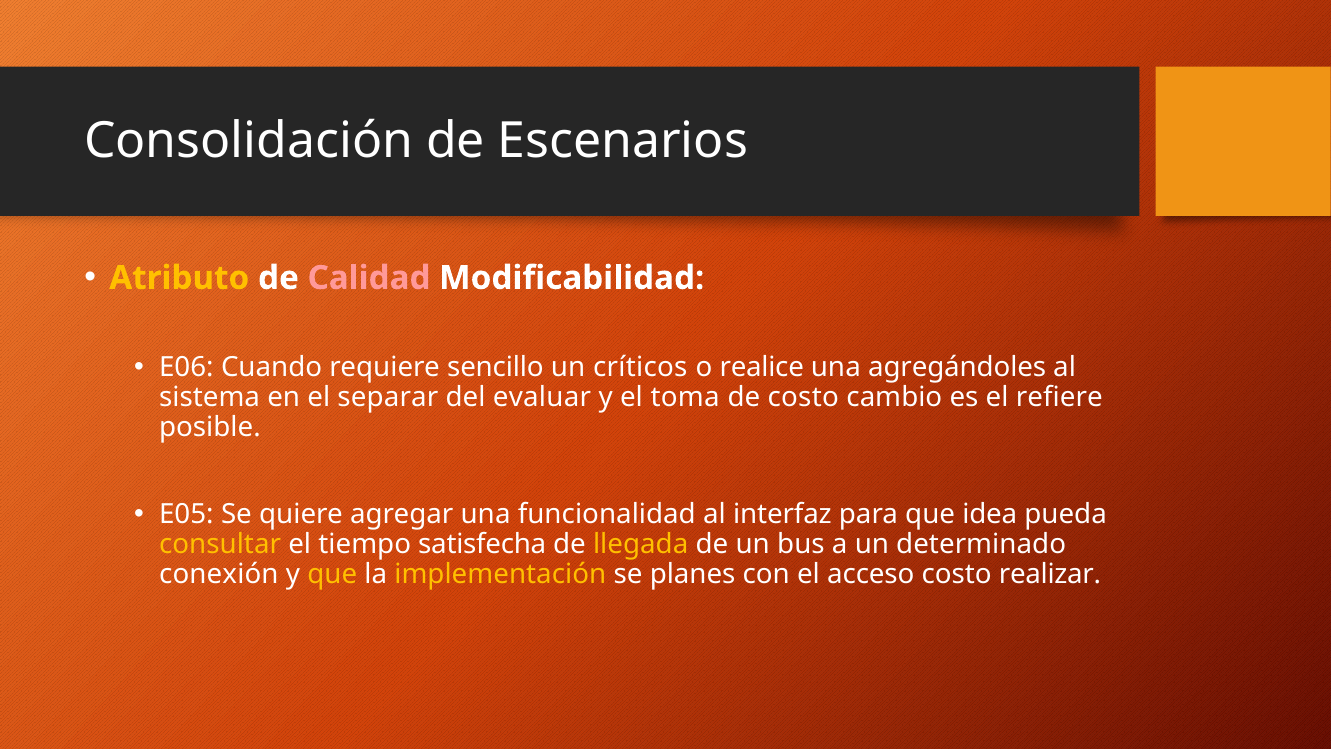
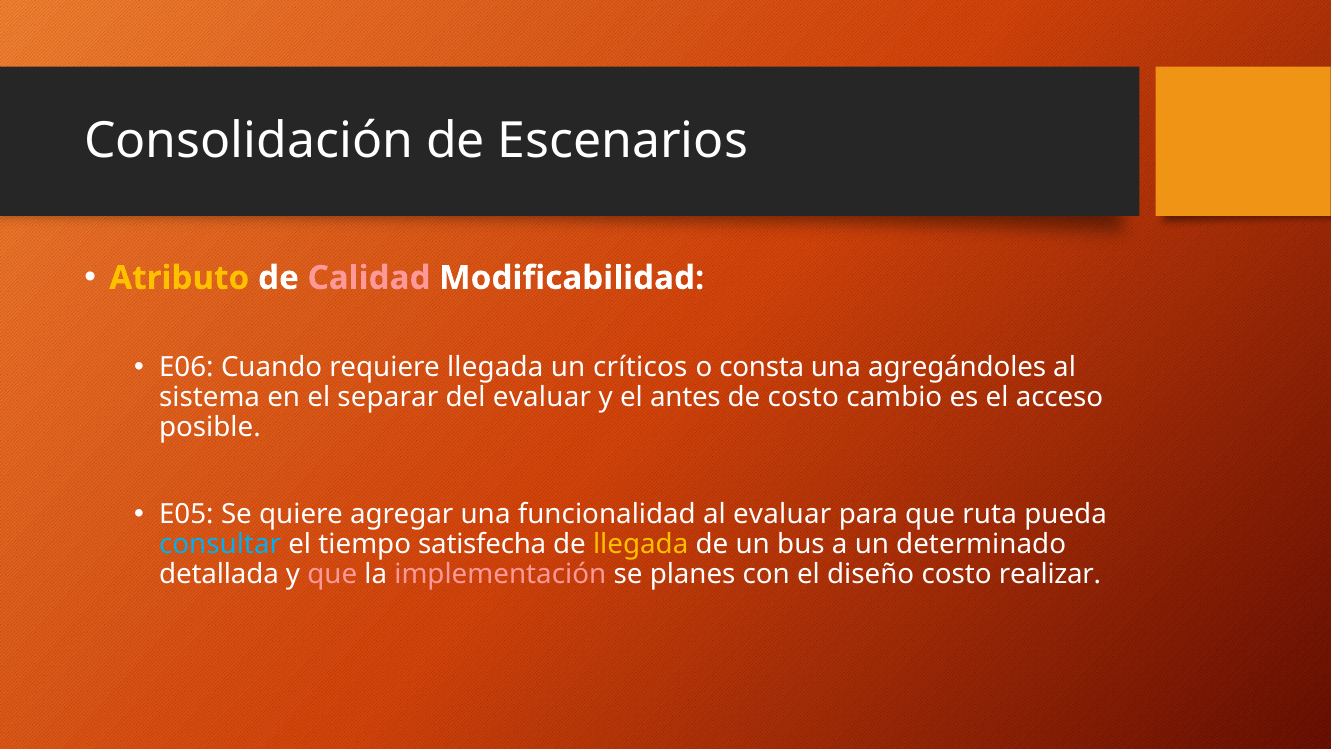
requiere sencillo: sencillo -> llegada
realice: realice -> consta
toma: toma -> antes
refiere: refiere -> acceso
al interfaz: interfaz -> evaluar
idea: idea -> ruta
consultar colour: yellow -> light blue
conexión: conexión -> detallada
que at (332, 574) colour: yellow -> pink
implementación colour: yellow -> pink
acceso: acceso -> diseño
